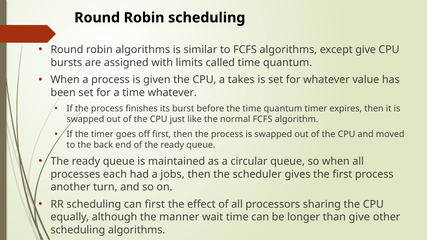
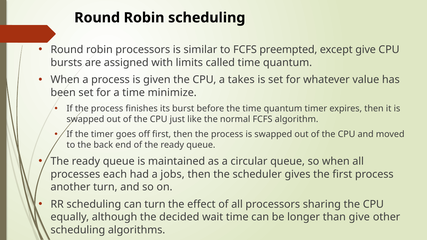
robin algorithms: algorithms -> processors
FCFS algorithms: algorithms -> preempted
time whatever: whatever -> minimize
can first: first -> turn
manner: manner -> decided
